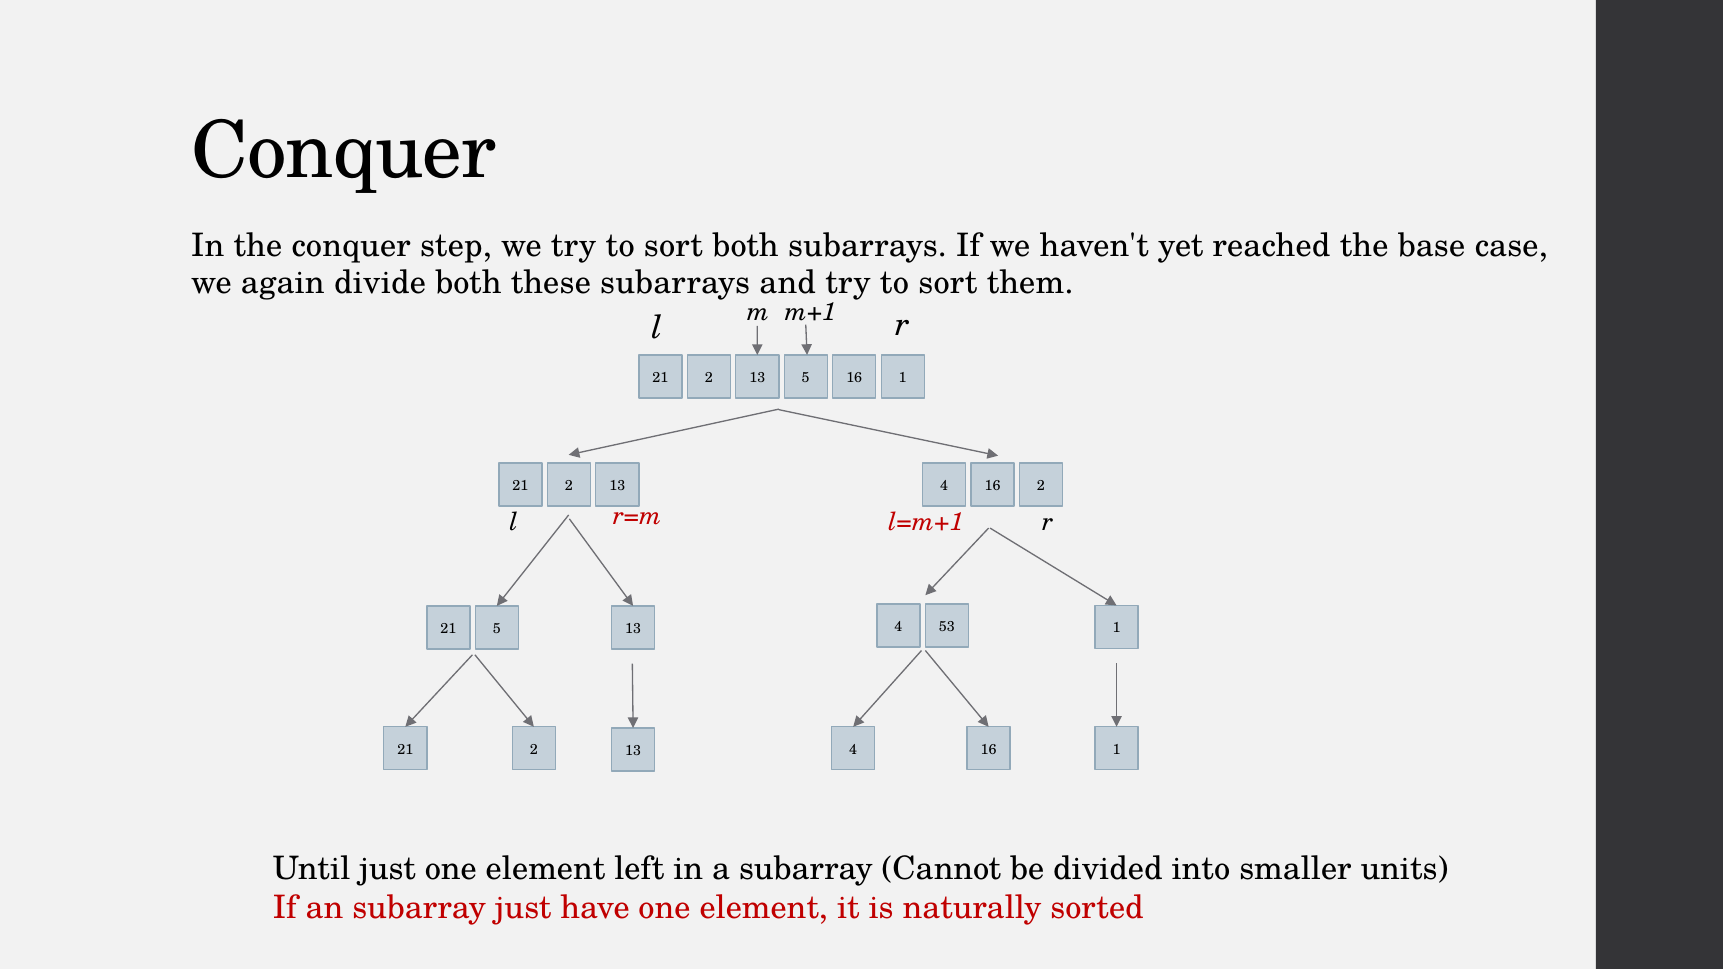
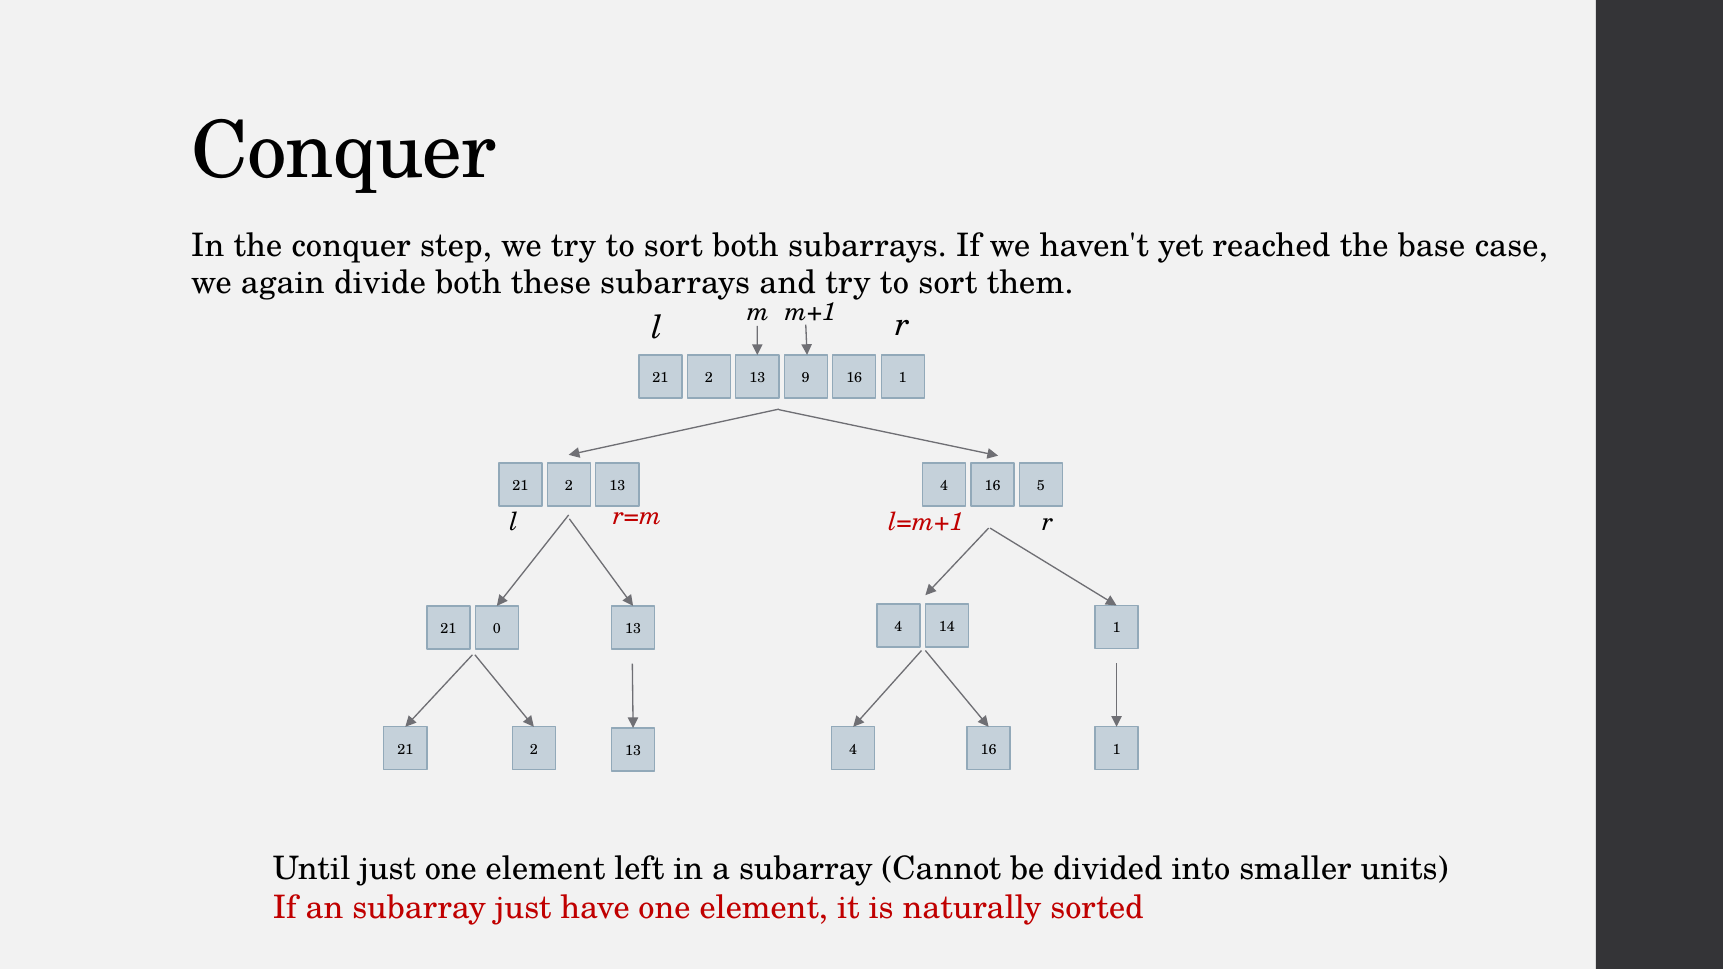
13 5: 5 -> 9
16 2: 2 -> 5
21 5: 5 -> 0
53: 53 -> 14
